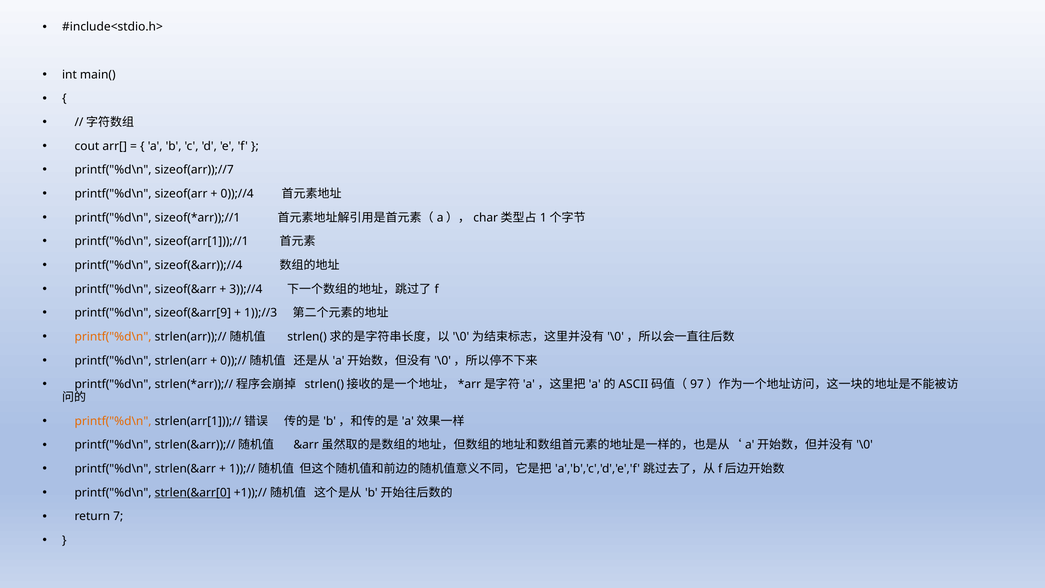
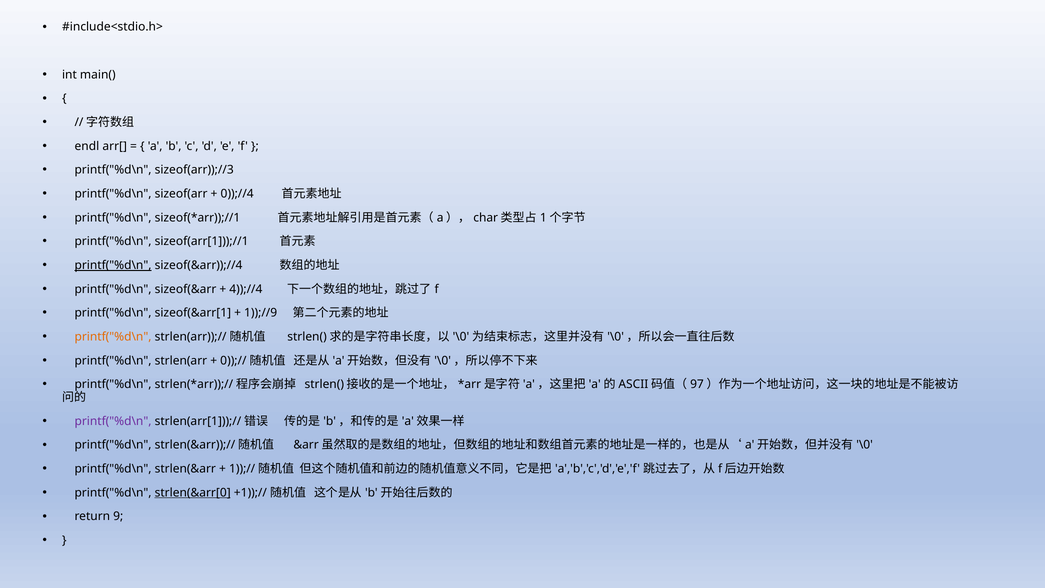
cout: cout -> endl
sizeof(arr));//7: sizeof(arr));//7 -> sizeof(arr));//3
printf("%d\n at (113, 265) underline: none -> present
3));//4: 3));//4 -> 4));//4
sizeof(&arr[9: sizeof(&arr[9 -> sizeof(&arr[1
1));//3: 1));//3 -> 1));//9
printf("%d\n at (113, 421) colour: orange -> purple
7: 7 -> 9
